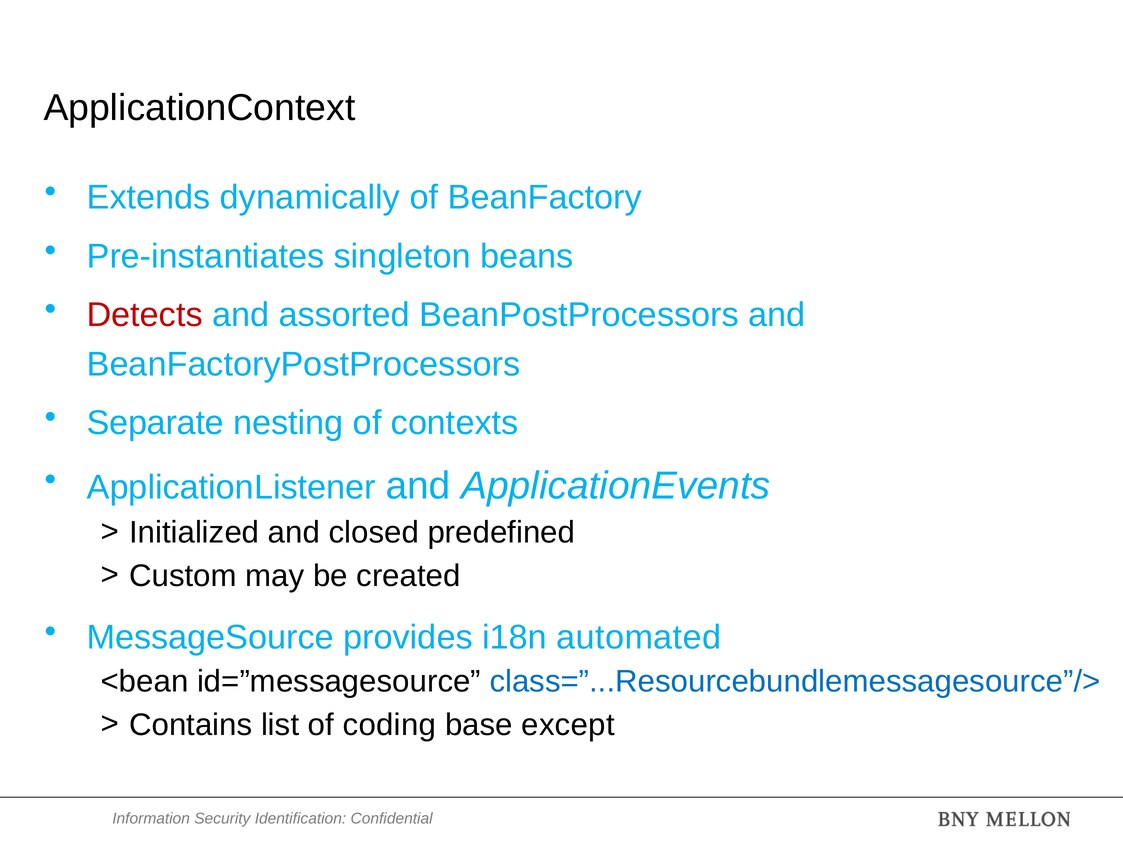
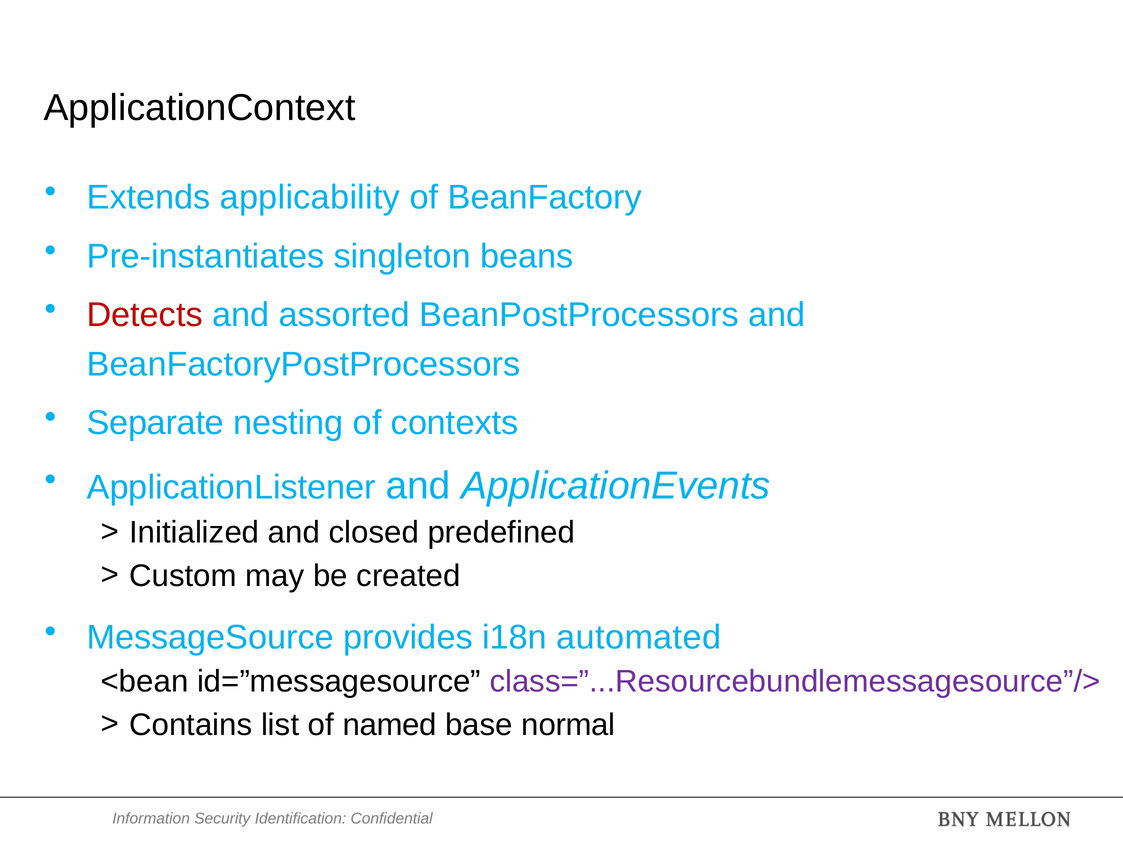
dynamically: dynamically -> applicability
class=”...Resourcebundlemessagesource”/> colour: blue -> purple
coding: coding -> named
except: except -> normal
